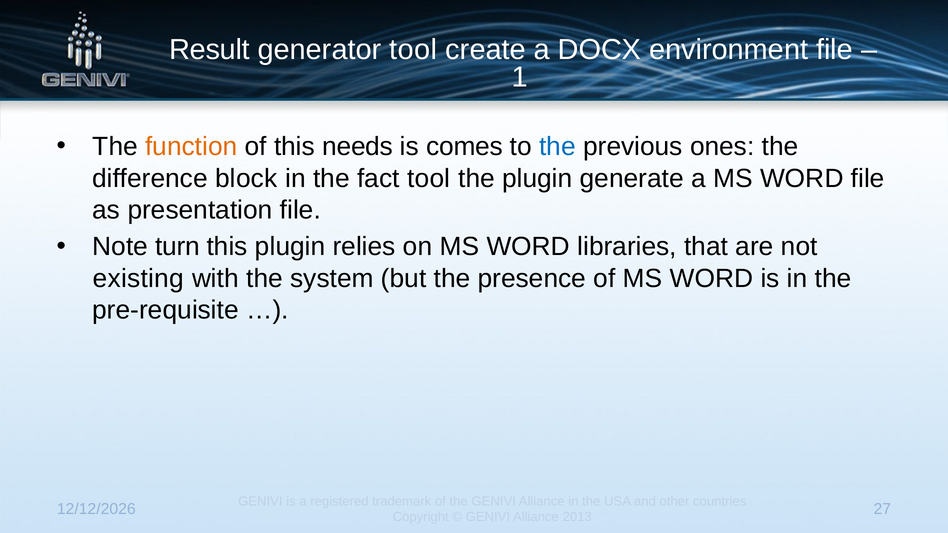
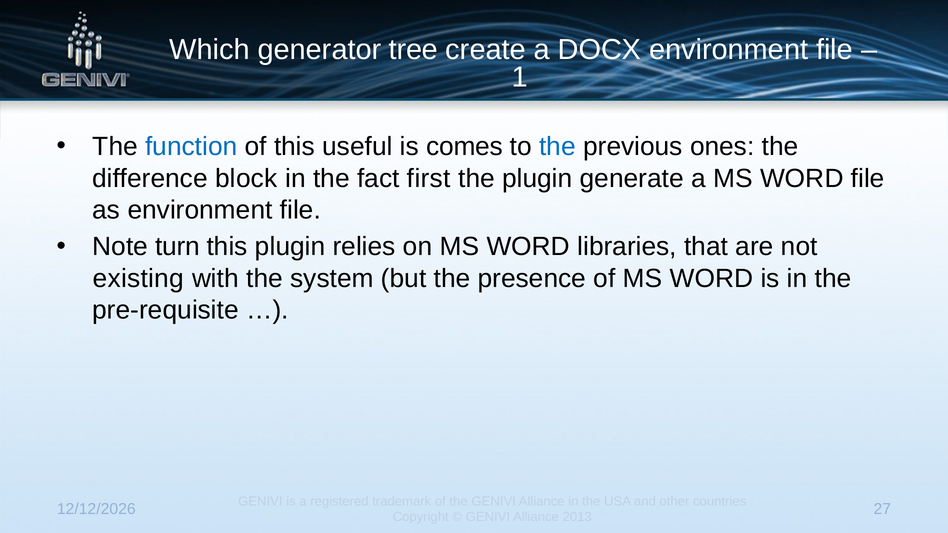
Result: Result -> Which
generator tool: tool -> tree
function colour: orange -> blue
needs: needs -> useful
fact tool: tool -> first
as presentation: presentation -> environment
